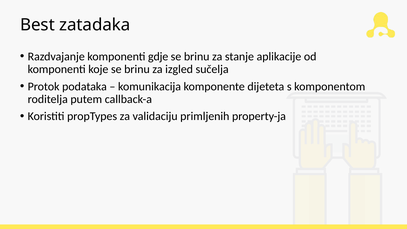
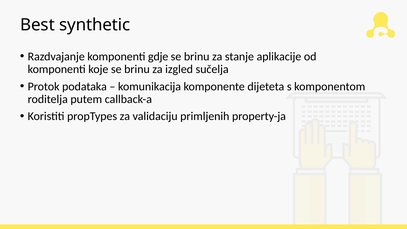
zatadaka: zatadaka -> synthetic
